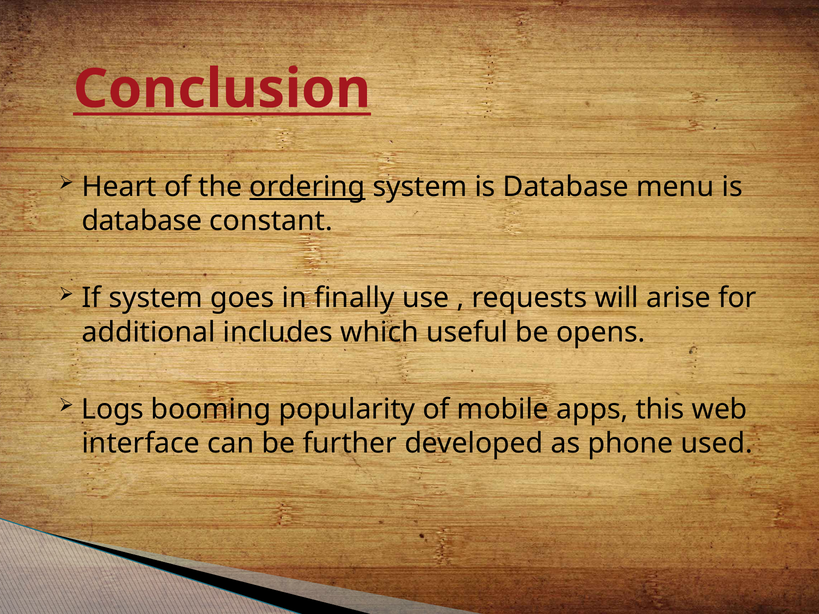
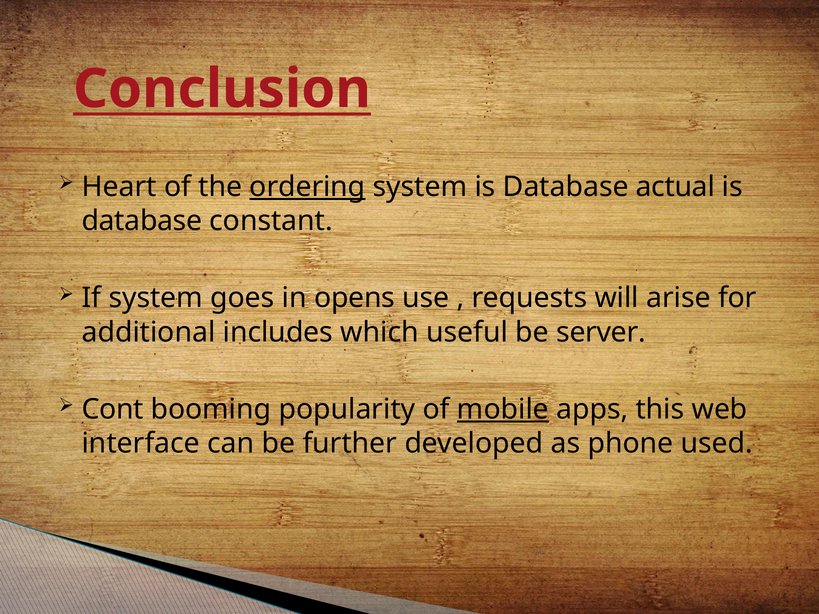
menu: menu -> actual
finally: finally -> opens
opens: opens -> server
Logs: Logs -> Cont
mobile underline: none -> present
